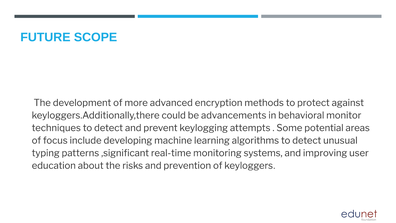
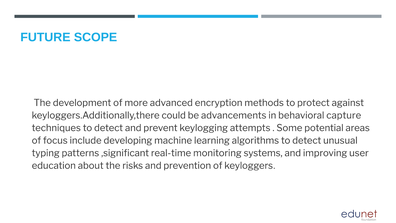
monitor: monitor -> capture
